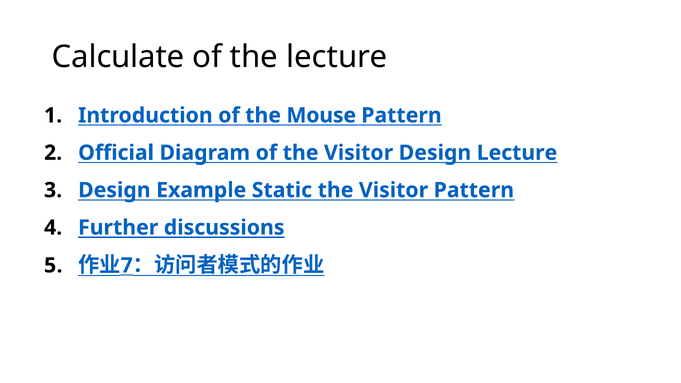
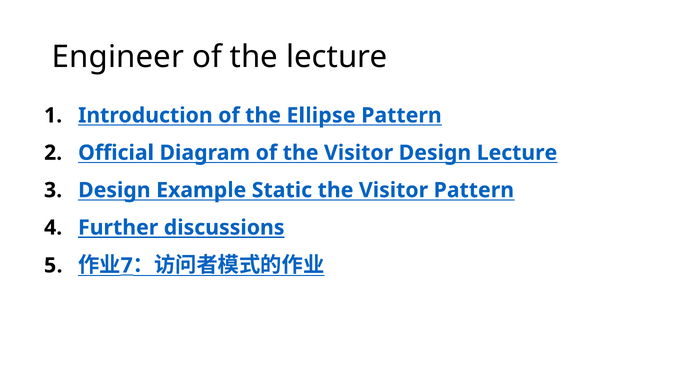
Calculate: Calculate -> Engineer
Mouse: Mouse -> Ellipse
